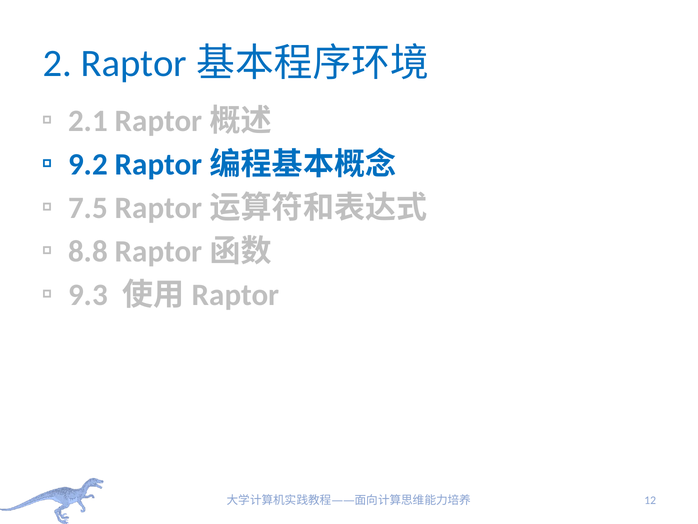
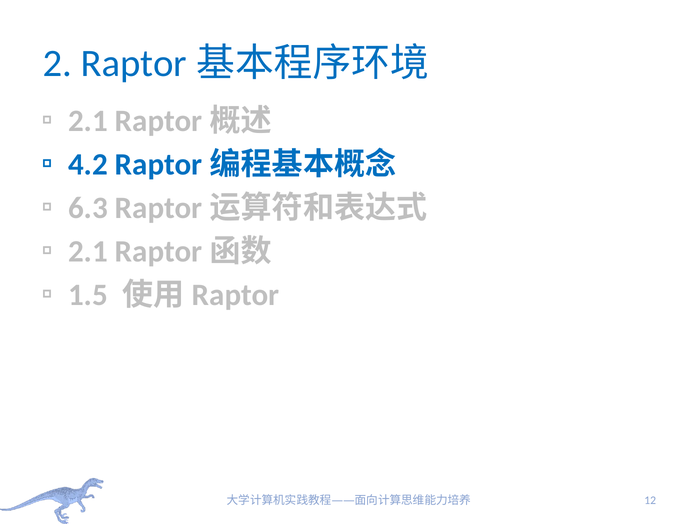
9.2: 9.2 -> 4.2
7.5: 7.5 -> 6.3
8.8 at (88, 251): 8.8 -> 2.1
9.3: 9.3 -> 1.5
